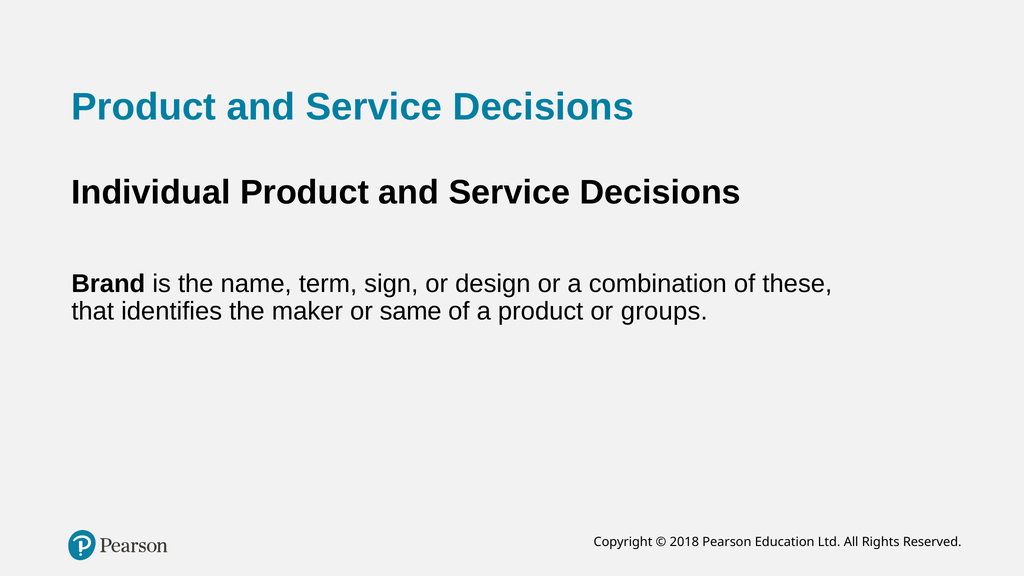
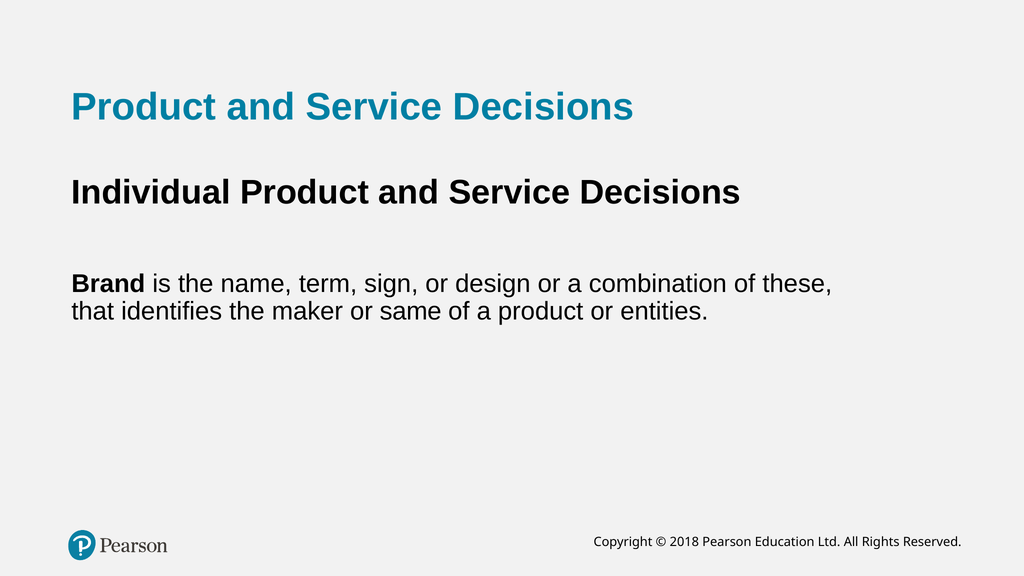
groups: groups -> entities
